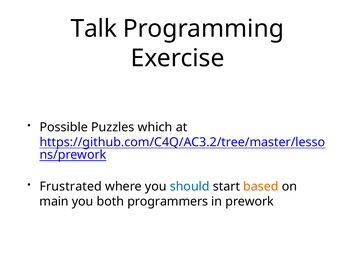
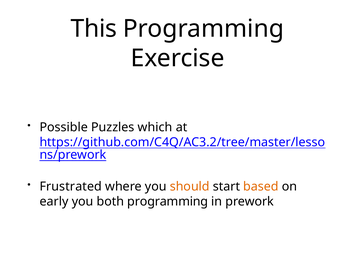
Talk: Talk -> This
should colour: blue -> orange
main: main -> early
both programmers: programmers -> programming
